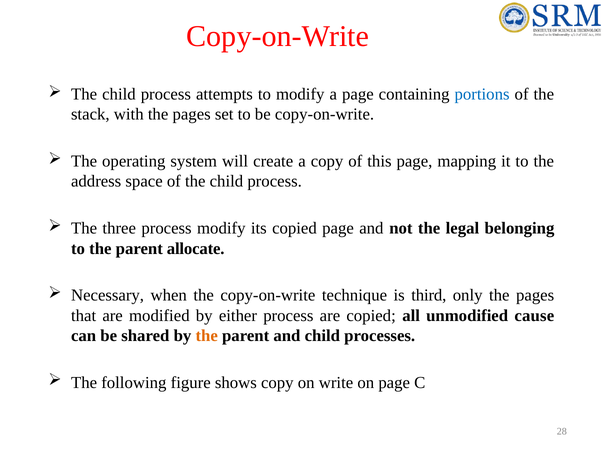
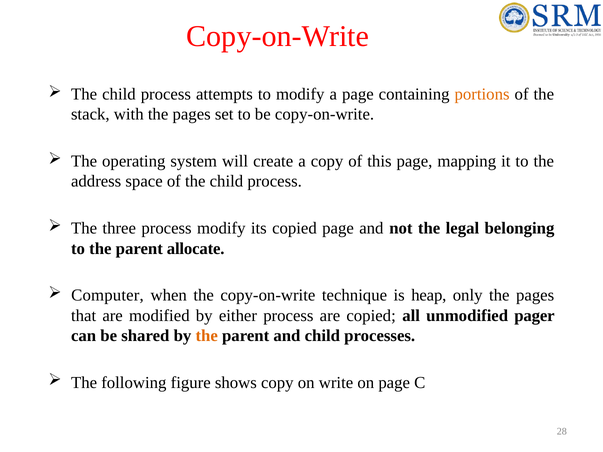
portions colour: blue -> orange
Necessary: Necessary -> Computer
third: third -> heap
cause: cause -> pager
